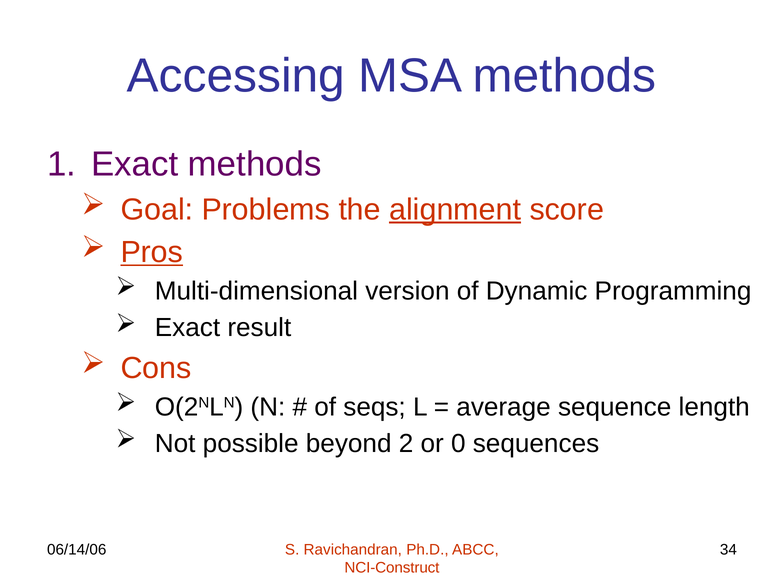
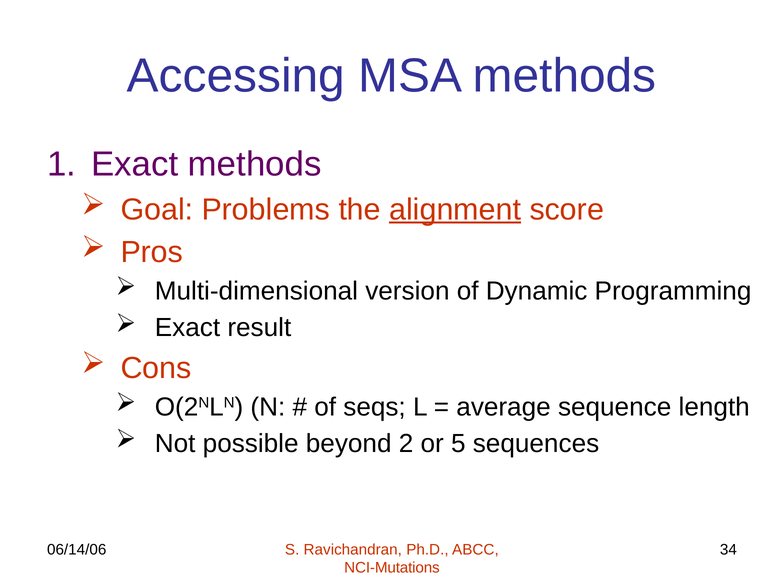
Pros underline: present -> none
0: 0 -> 5
NCI-Construct: NCI-Construct -> NCI-Mutations
